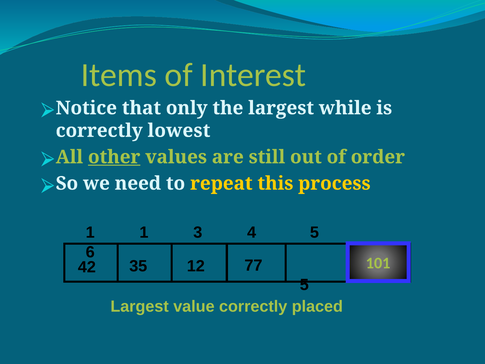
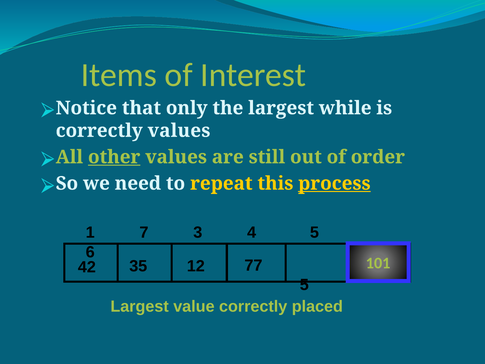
correctly lowest: lowest -> values
process underline: none -> present
1 1: 1 -> 7
